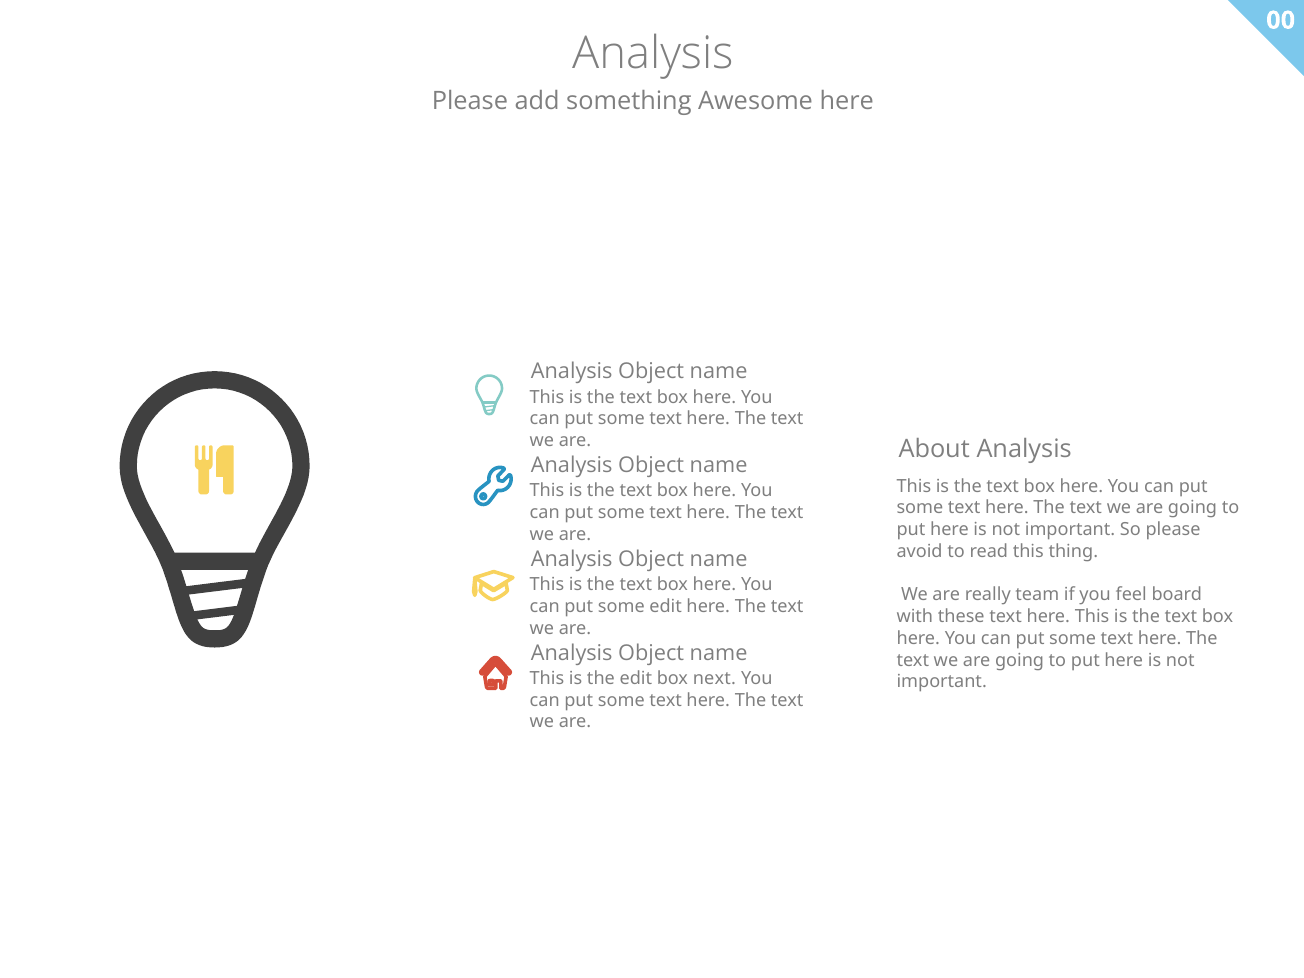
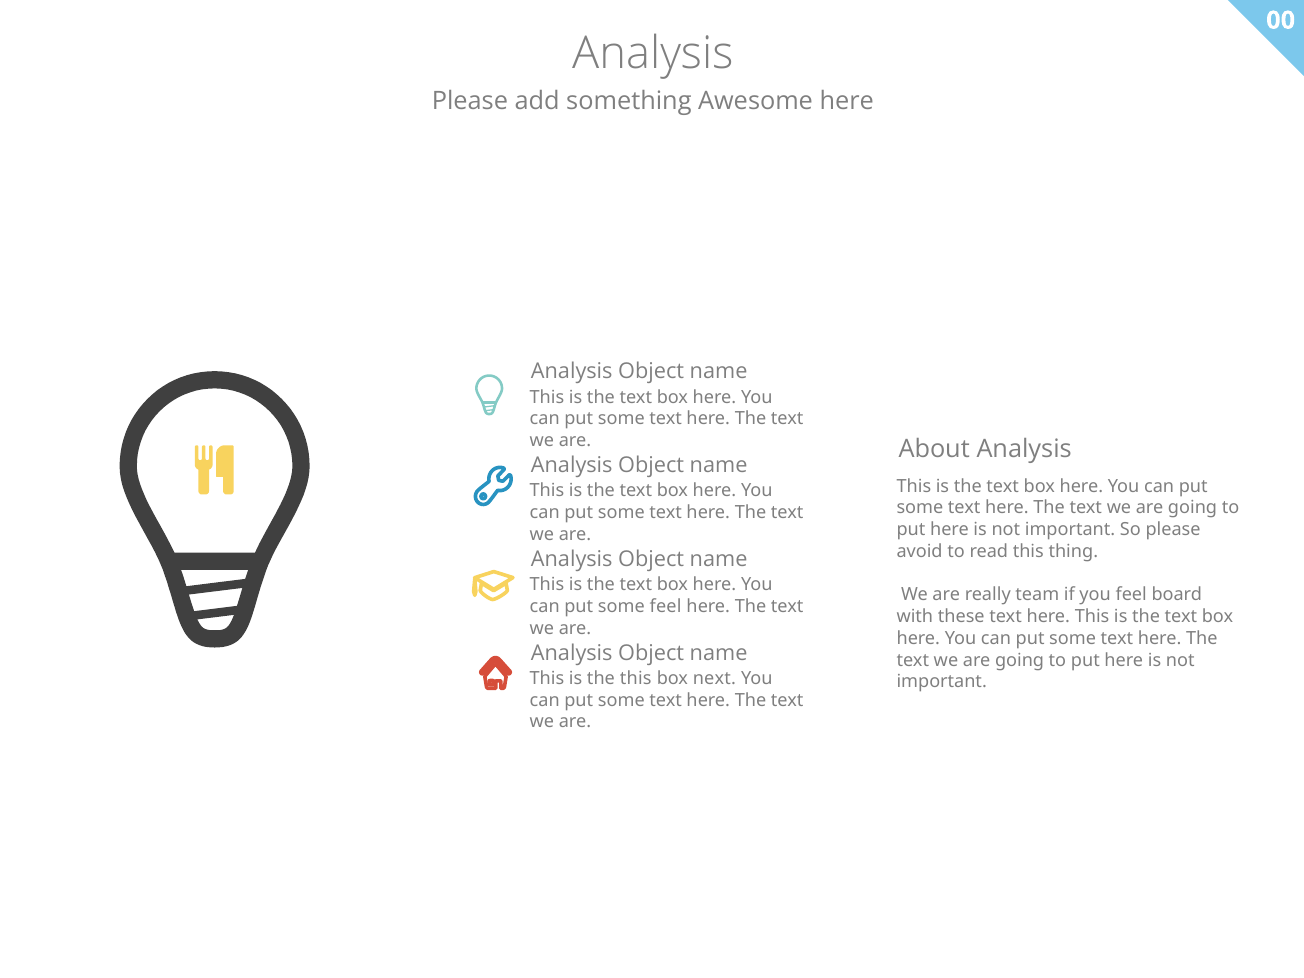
some edit: edit -> feel
the edit: edit -> this
